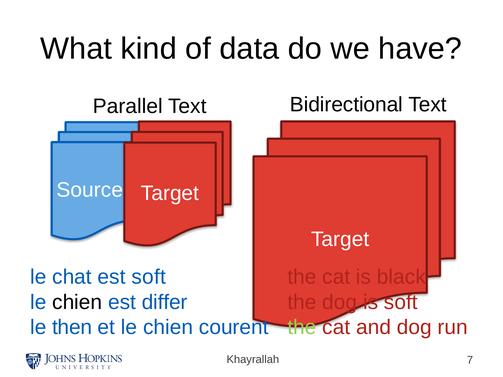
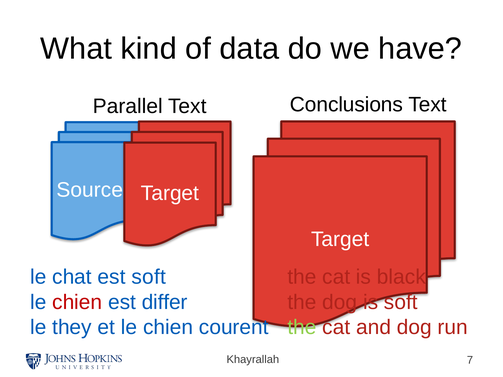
Bidirectional: Bidirectional -> Conclusions
chien at (77, 302) colour: black -> red
then: then -> they
